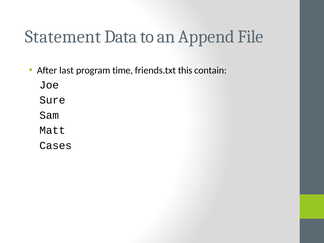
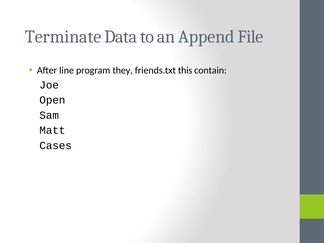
Statement: Statement -> Terminate
last: last -> line
time: time -> they
Sure: Sure -> Open
